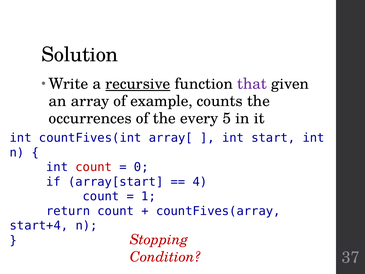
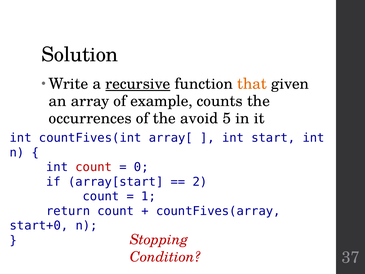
that colour: purple -> orange
every: every -> avoid
4: 4 -> 2
start+4: start+4 -> start+0
